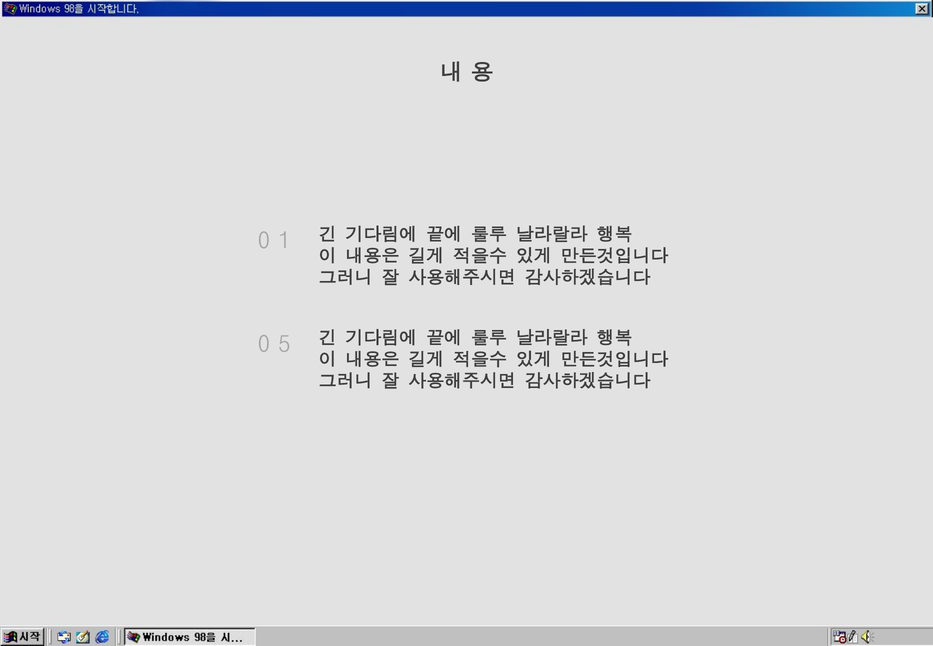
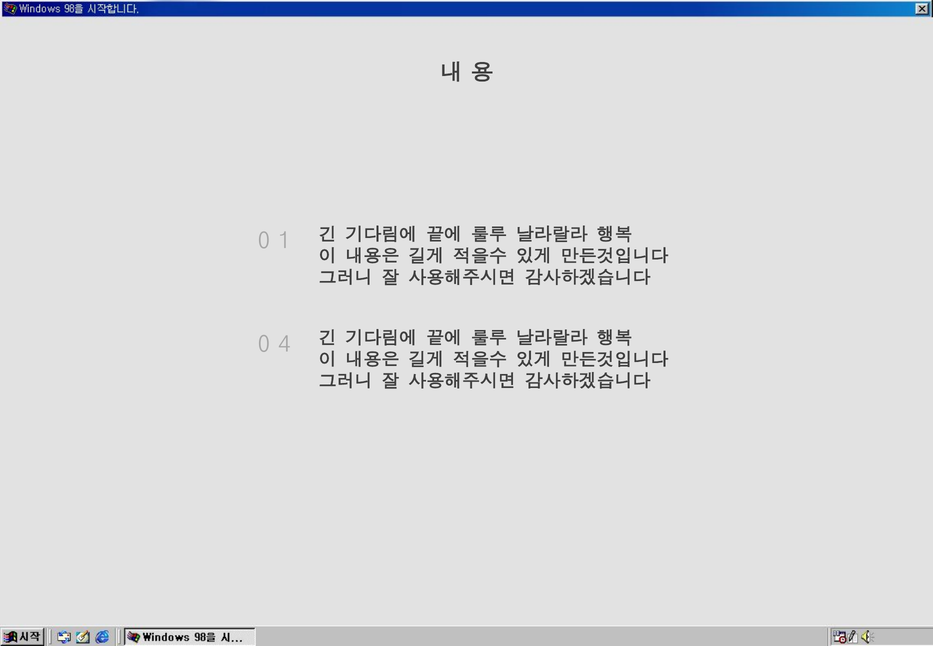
5: 5 -> 4
